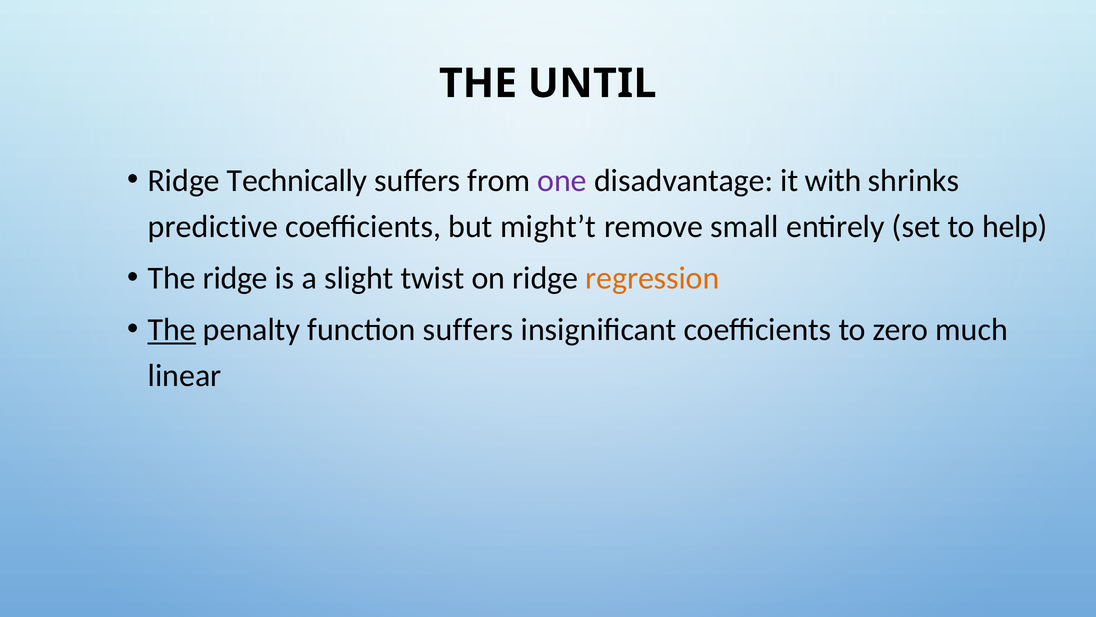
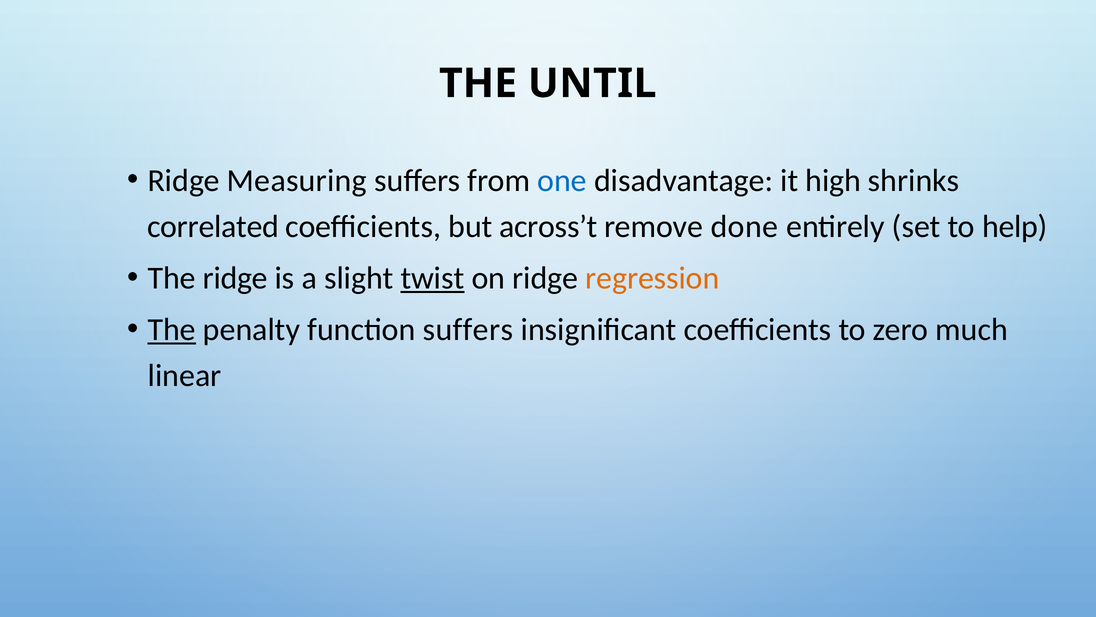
Technically: Technically -> Measuring
one colour: purple -> blue
with: with -> high
predictive: predictive -> correlated
might’t: might’t -> across’t
small: small -> done
twist underline: none -> present
